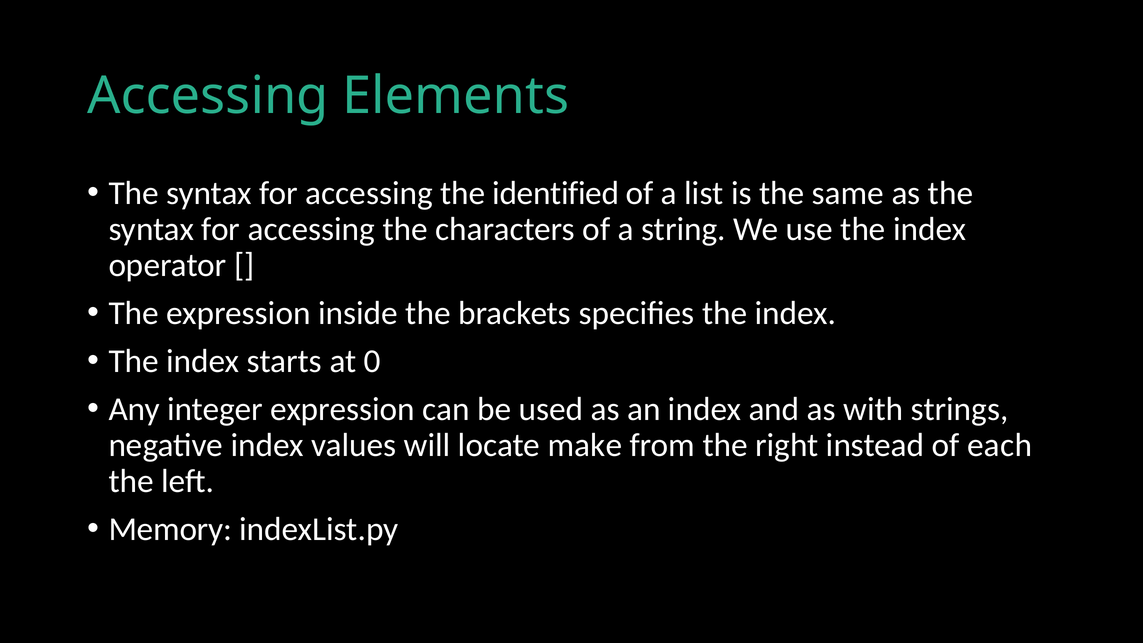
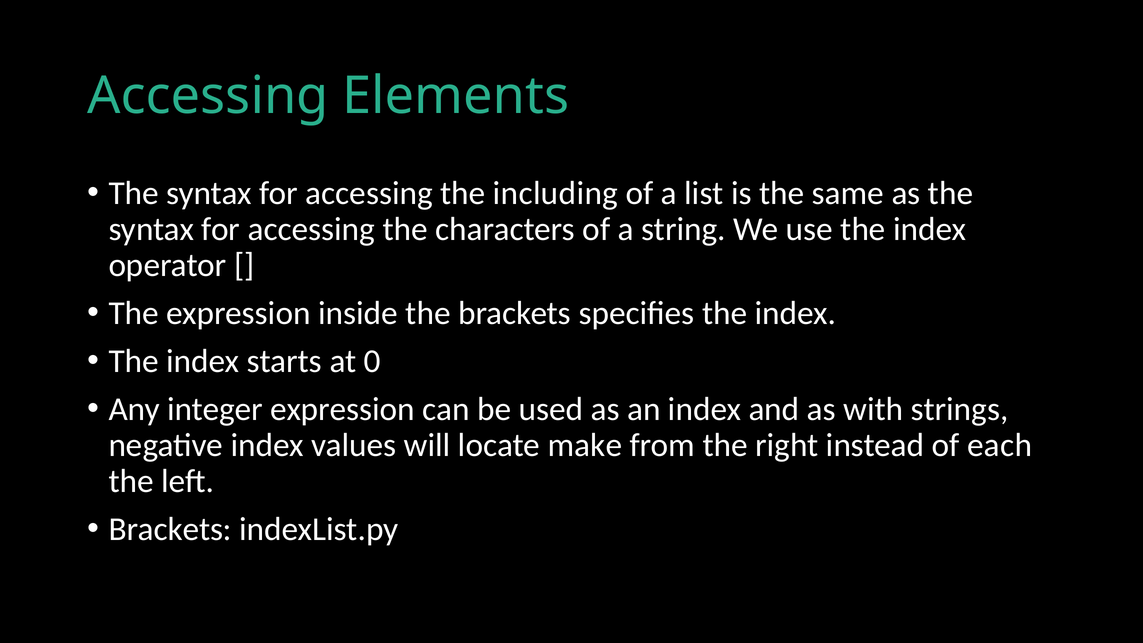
identified: identified -> including
Memory at (170, 529): Memory -> Brackets
